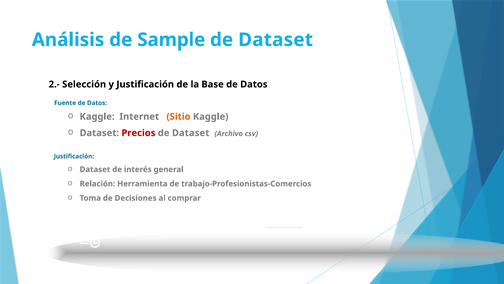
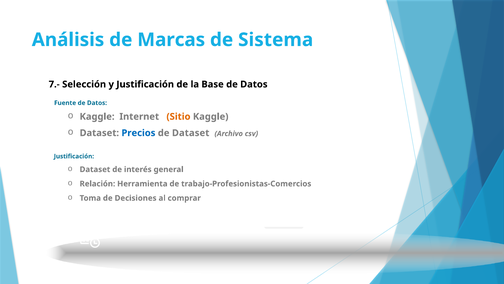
de Sample: Sample -> Marcas
Dataset at (276, 40): Dataset -> Sistema
2.-: 2.- -> 7.-
Precios colour: red -> blue
